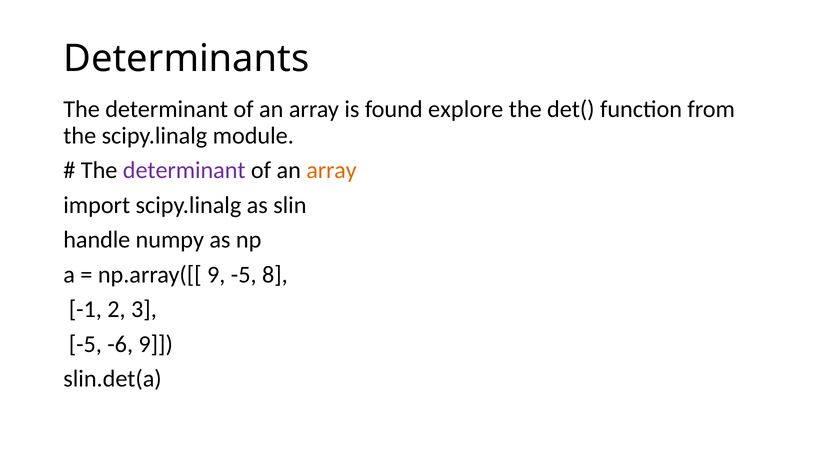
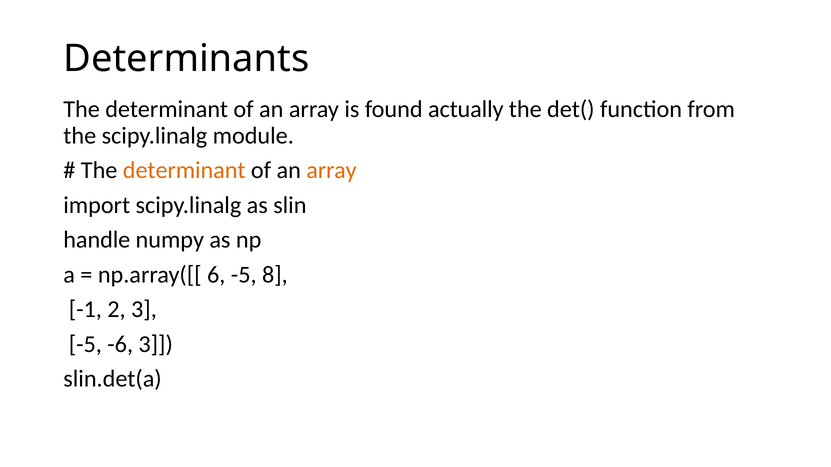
explore: explore -> actually
determinant at (184, 170) colour: purple -> orange
np.array([[ 9: 9 -> 6
-6 9: 9 -> 3
